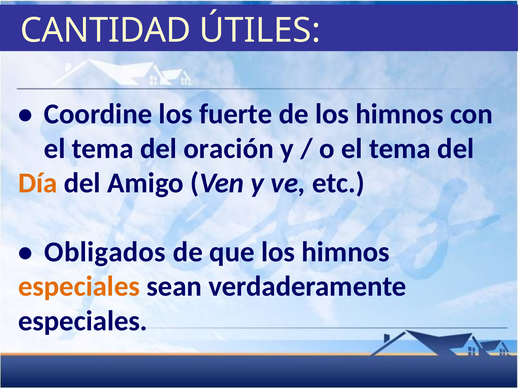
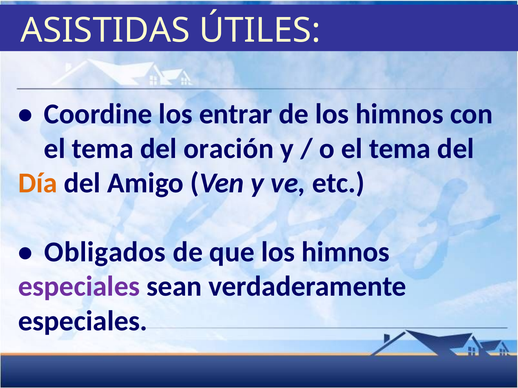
CANTIDAD: CANTIDAD -> ASISTIDAS
fuerte: fuerte -> entrar
especiales at (79, 287) colour: orange -> purple
